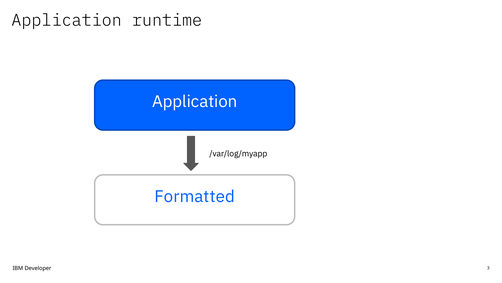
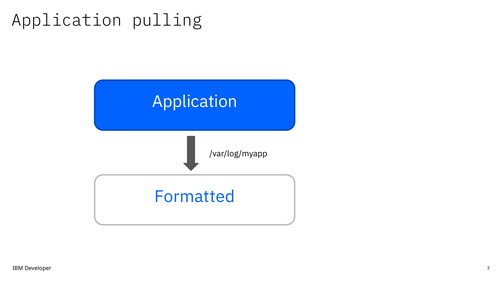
runtime: runtime -> pulling
